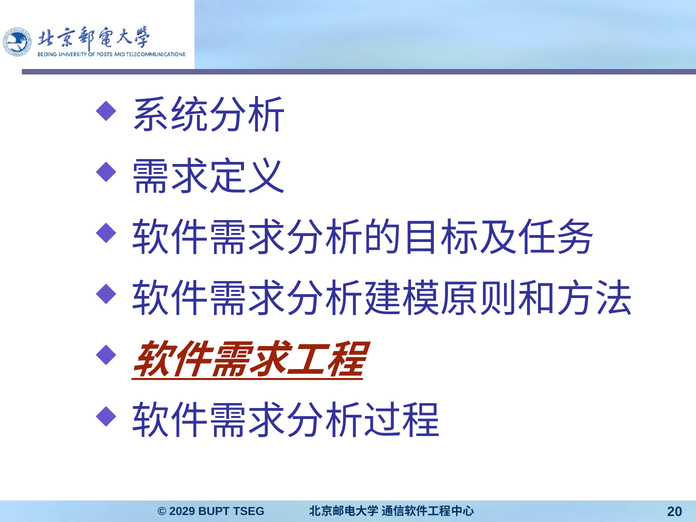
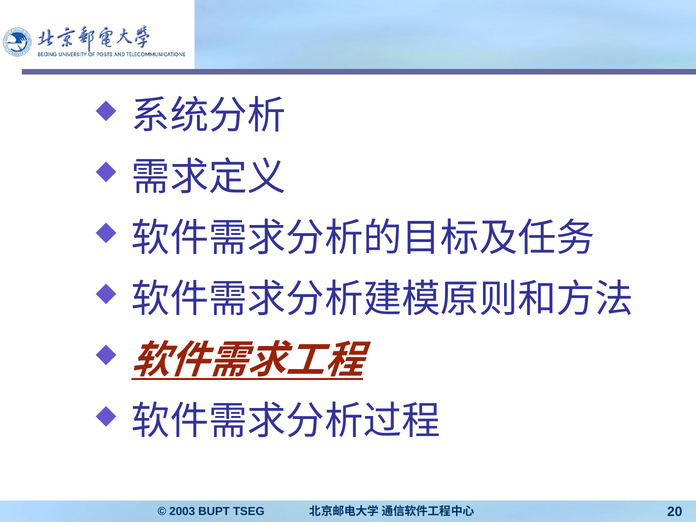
2029: 2029 -> 2003
